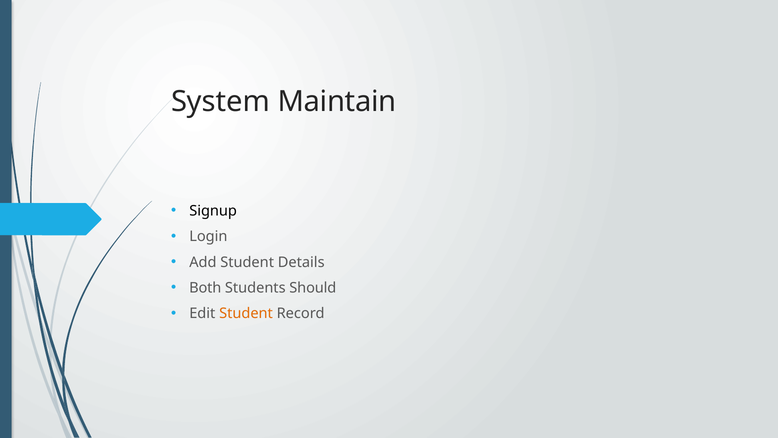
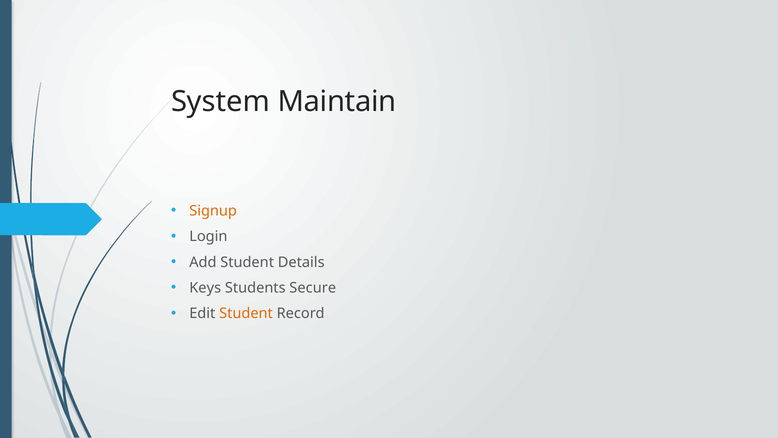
Signup colour: black -> orange
Both: Both -> Keys
Should: Should -> Secure
